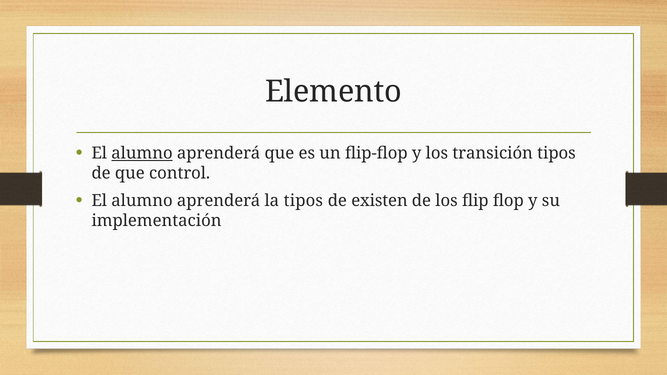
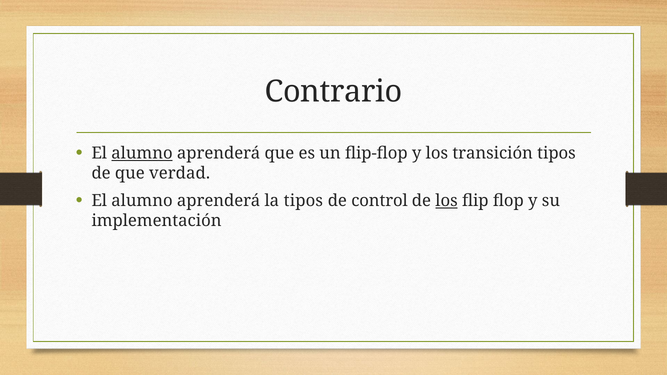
Elemento: Elemento -> Contrario
control: control -> verdad
existen: existen -> control
los at (447, 201) underline: none -> present
